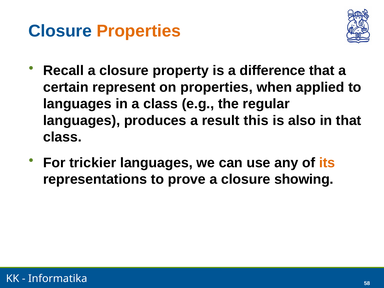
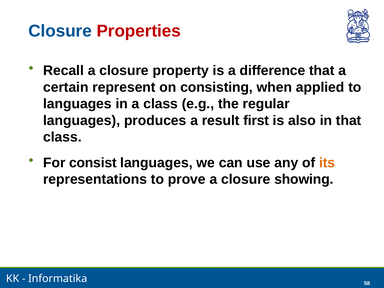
Properties at (139, 31) colour: orange -> red
on properties: properties -> consisting
this: this -> first
trickier: trickier -> consist
